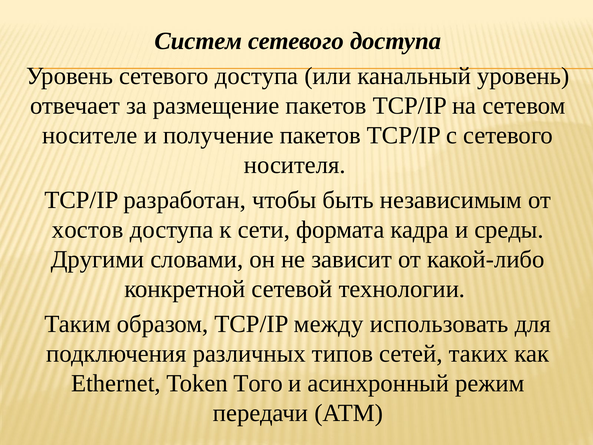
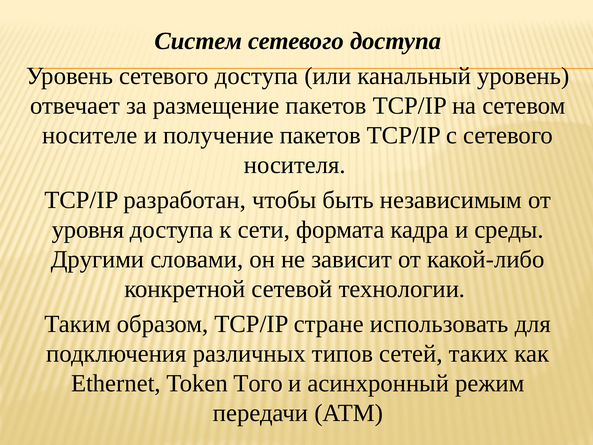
хостов: хостов -> уровня
между: между -> стране
